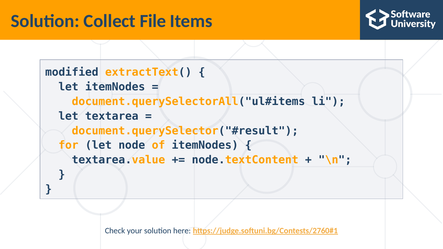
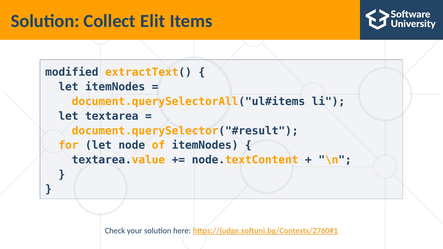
File: File -> Elit
